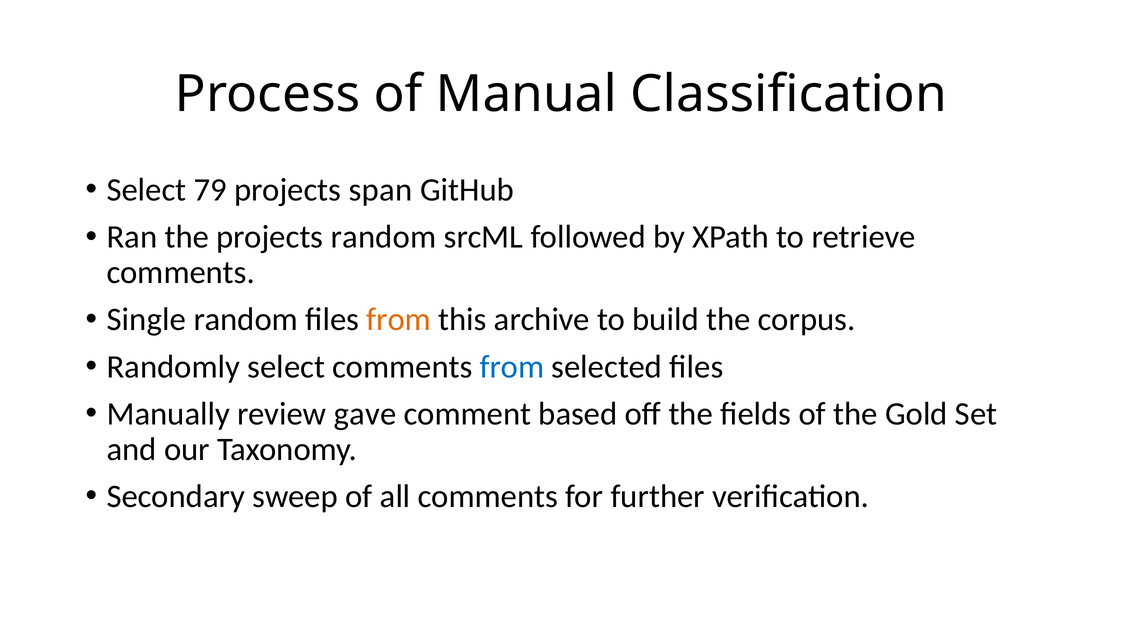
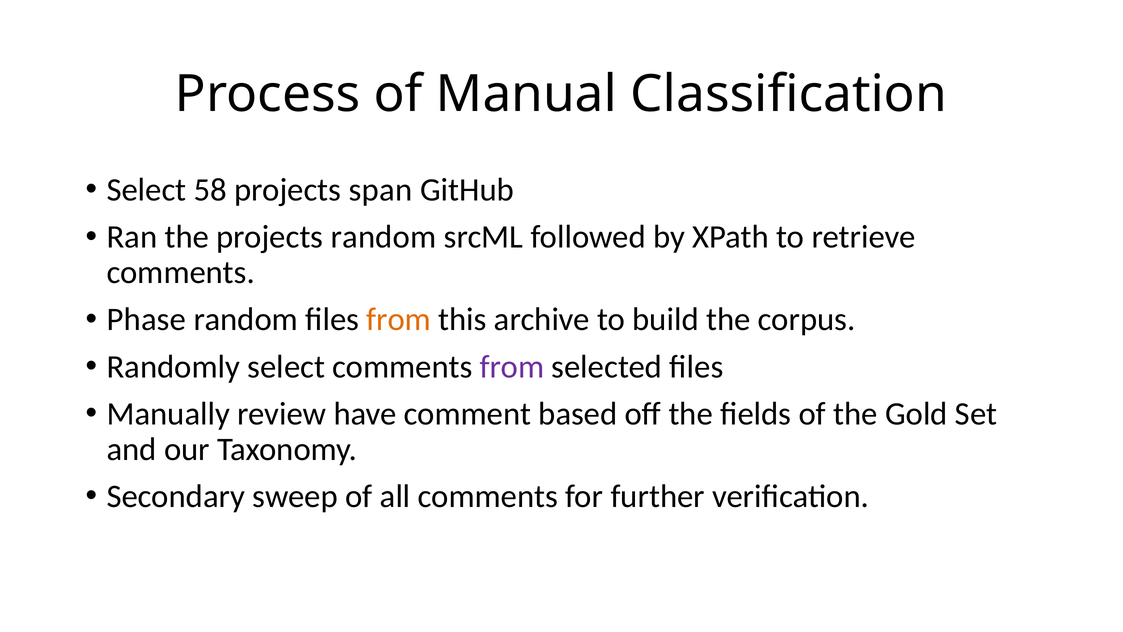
79: 79 -> 58
Single: Single -> Phase
from at (512, 367) colour: blue -> purple
gave: gave -> have
